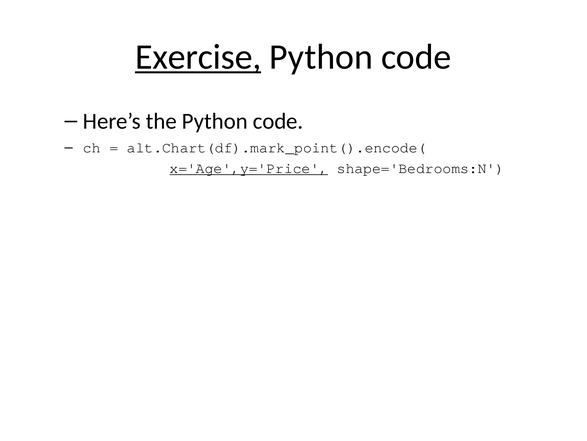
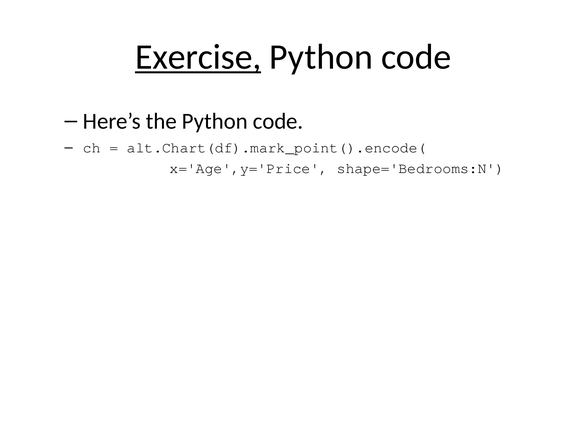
x='Age',y='Price underline: present -> none
